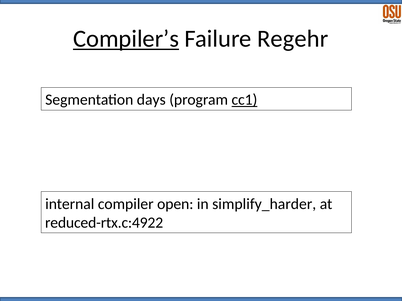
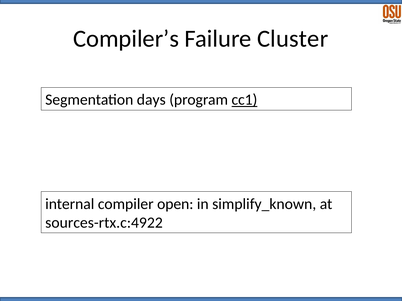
Compiler’s underline: present -> none
Regehr: Regehr -> Cluster
simplify_harder: simplify_harder -> simplify_known
reduced-rtx.c:4922: reduced-rtx.c:4922 -> sources-rtx.c:4922
